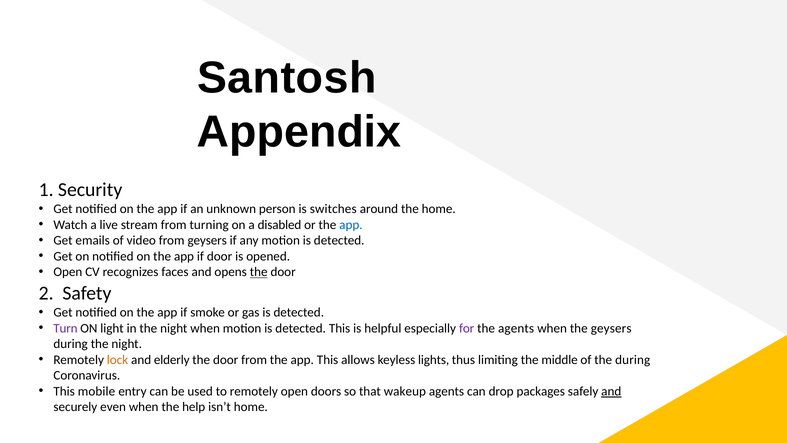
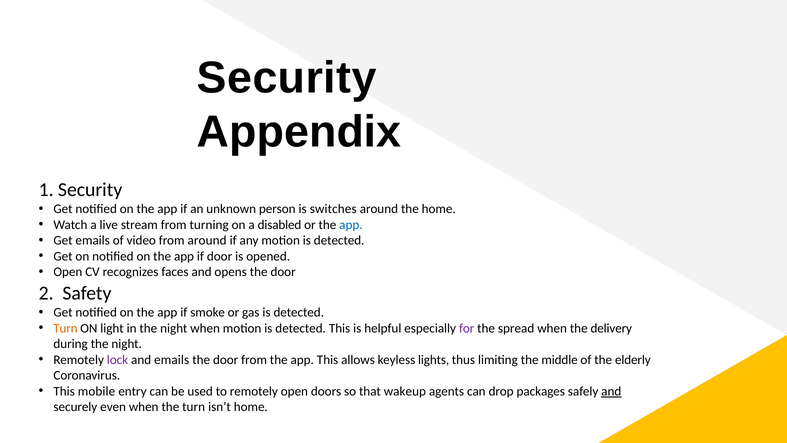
Santosh at (287, 78): Santosh -> Security
from geysers: geysers -> around
the at (259, 272) underline: present -> none
Turn at (65, 328) colour: purple -> orange
the agents: agents -> spread
the geysers: geysers -> delivery
lock colour: orange -> purple
and elderly: elderly -> emails
the during: during -> elderly
the help: help -> turn
